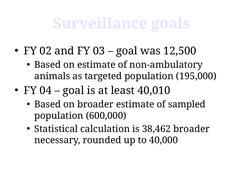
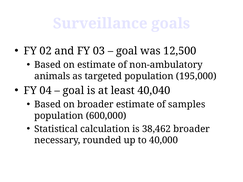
40,010: 40,010 -> 40,040
sampled: sampled -> samples
